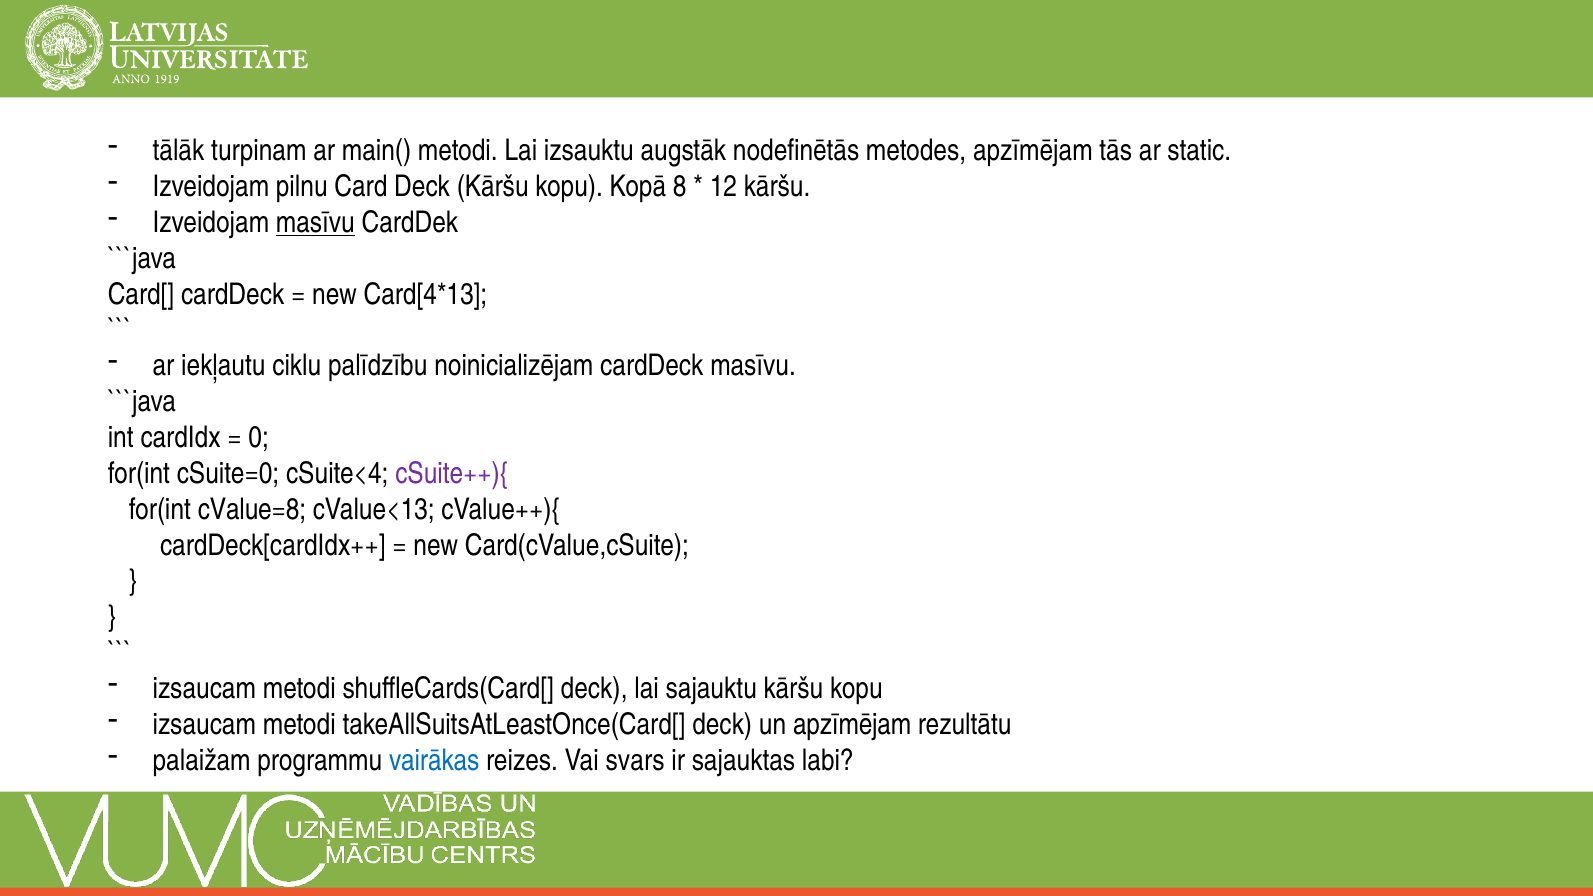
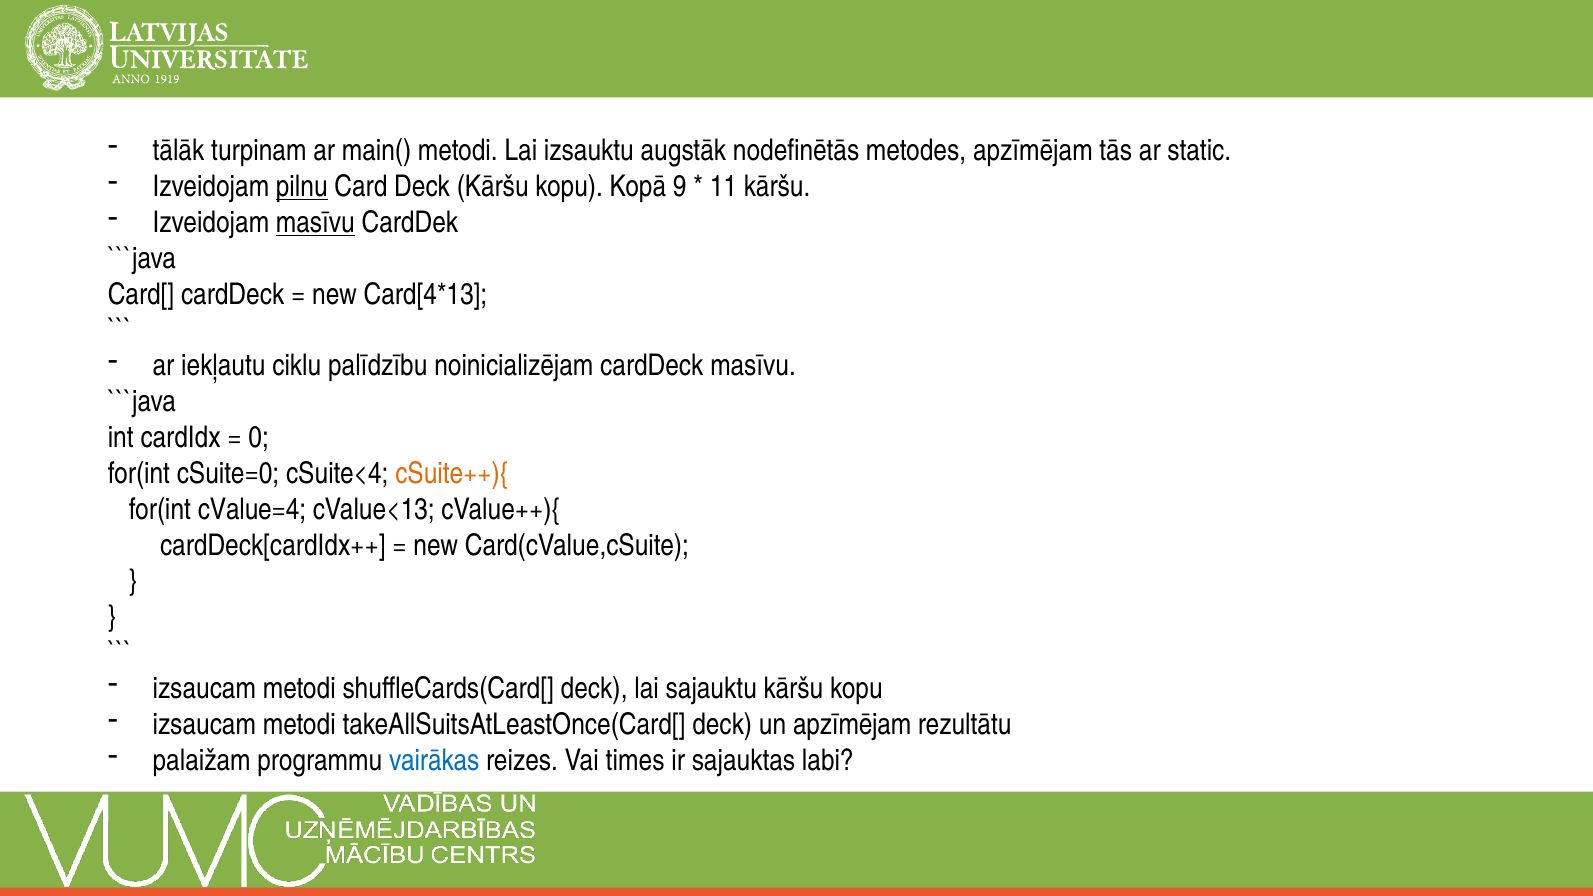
pilnu underline: none -> present
8: 8 -> 9
12: 12 -> 11
cSuite++){ colour: purple -> orange
cValue=8: cValue=8 -> cValue=4
svars: svars -> times
